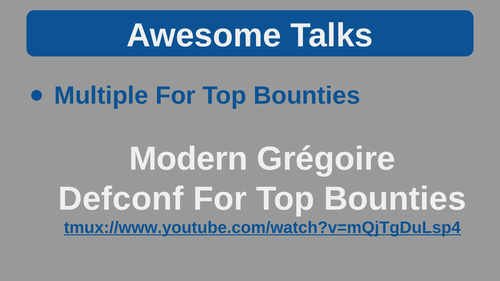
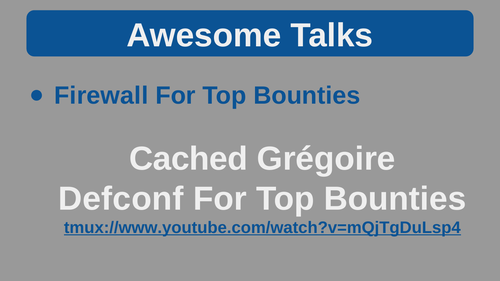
Multiple: Multiple -> Firewall
Modern: Modern -> Cached
